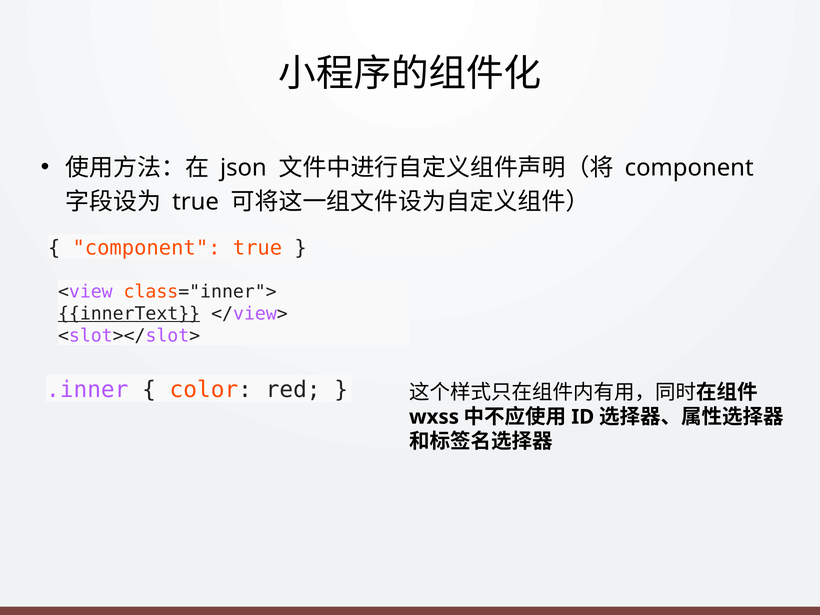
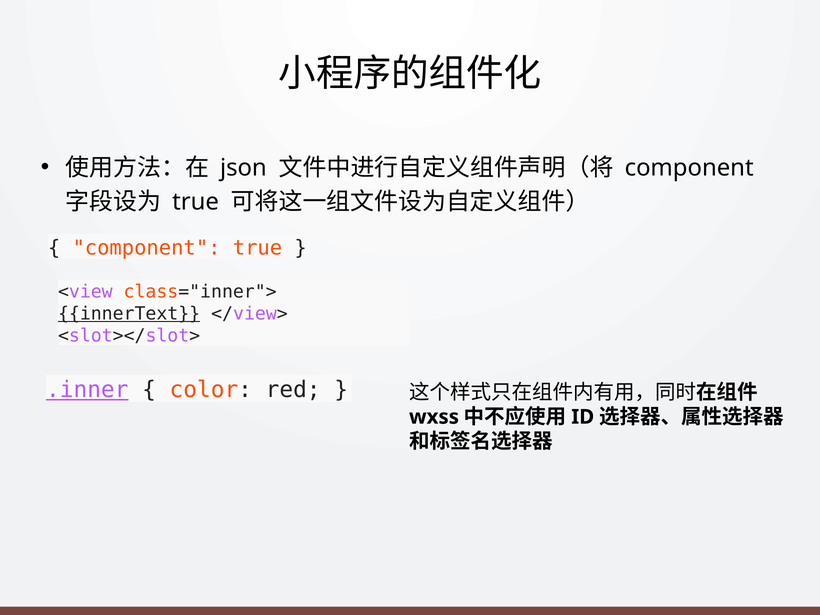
.inner underline: none -> present
